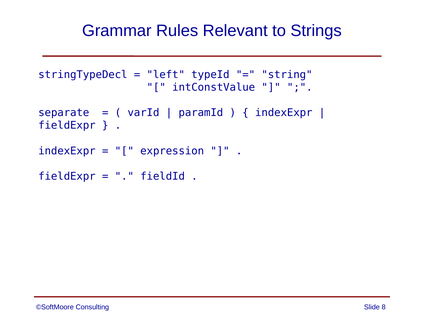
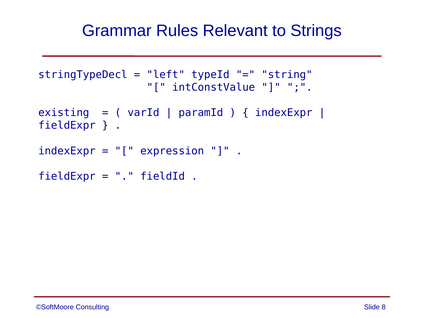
separate: separate -> existing
